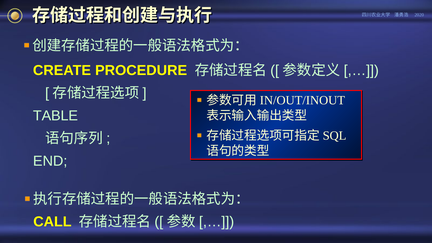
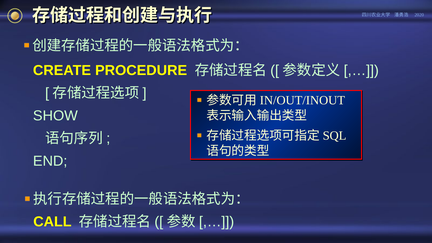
TABLE: TABLE -> SHOW
